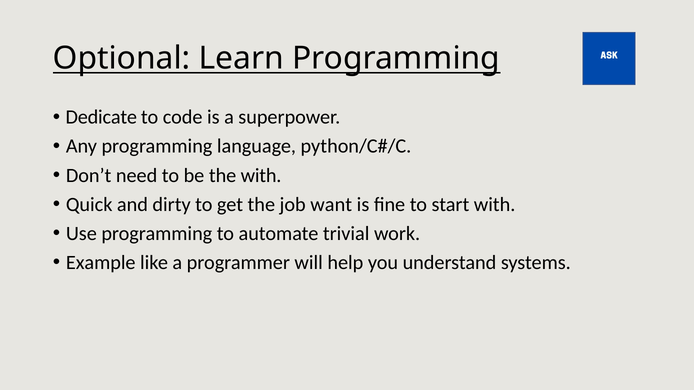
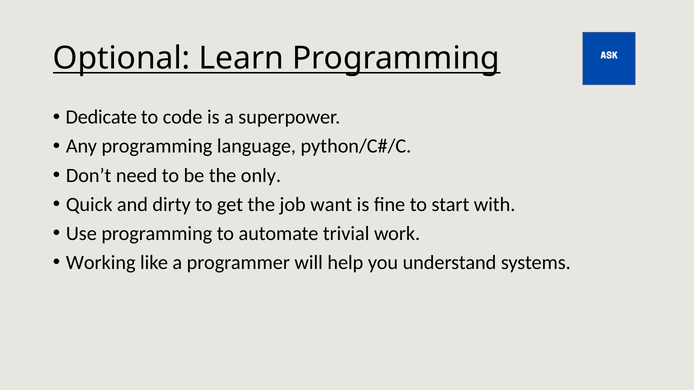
the with: with -> only
Example: Example -> Working
